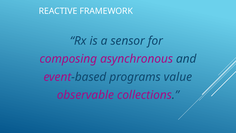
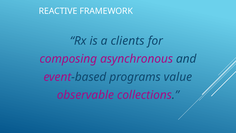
sensor: sensor -> clients
